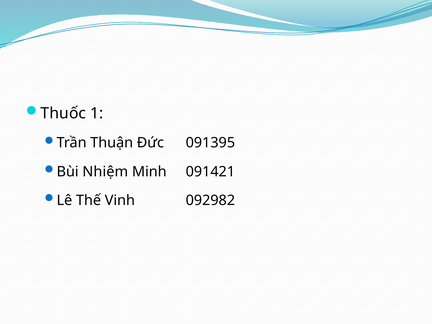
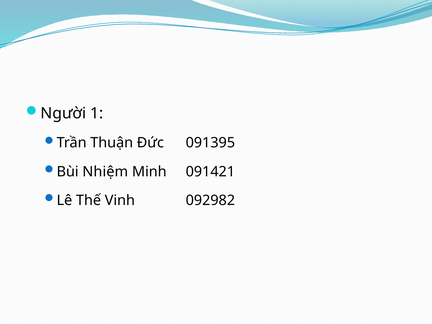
Thuốc: Thuốc -> Người
